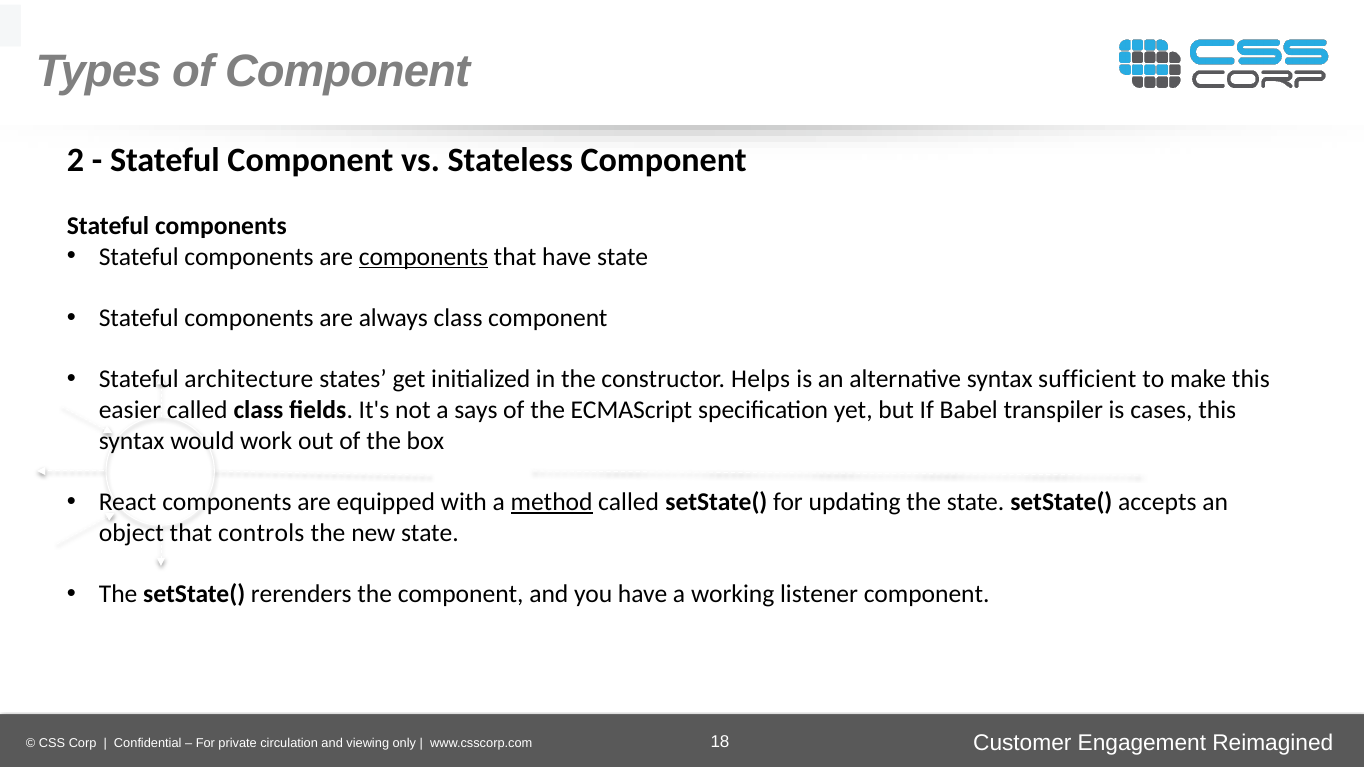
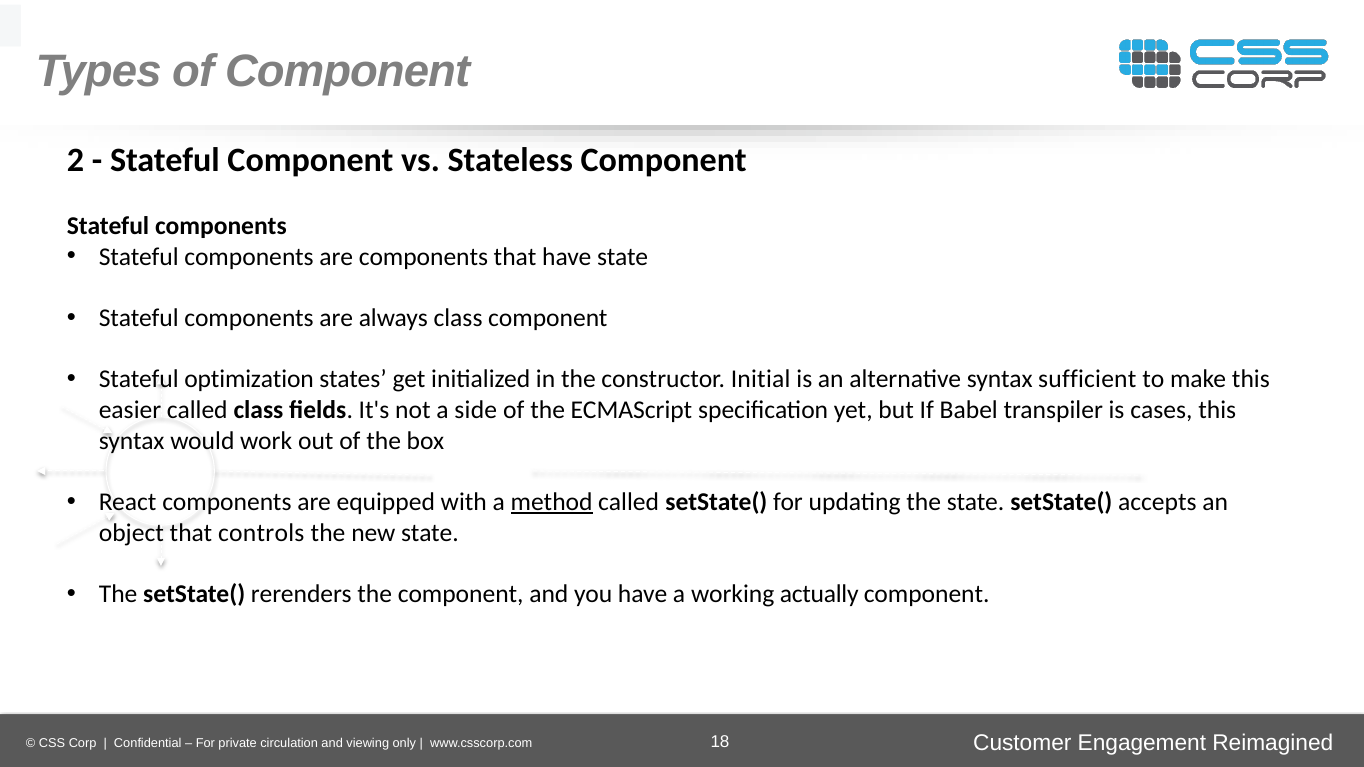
components at (423, 257) underline: present -> none
architecture: architecture -> optimization
Helps: Helps -> Initial
says: says -> side
listener: listener -> actually
